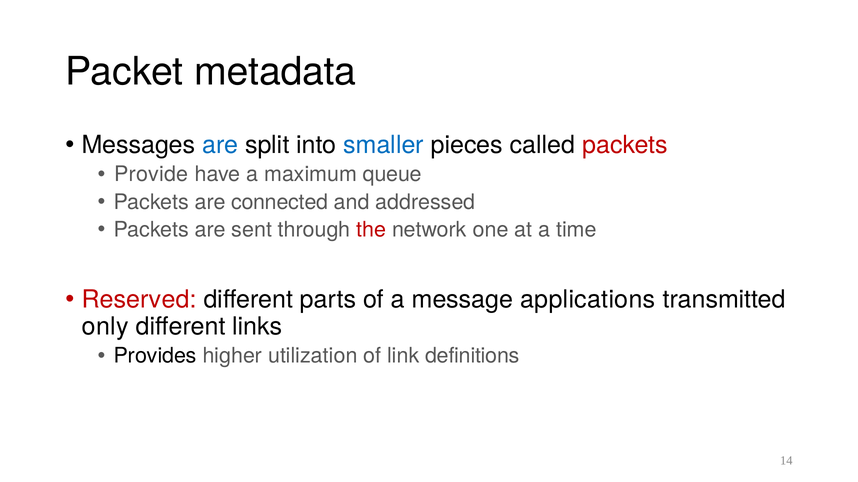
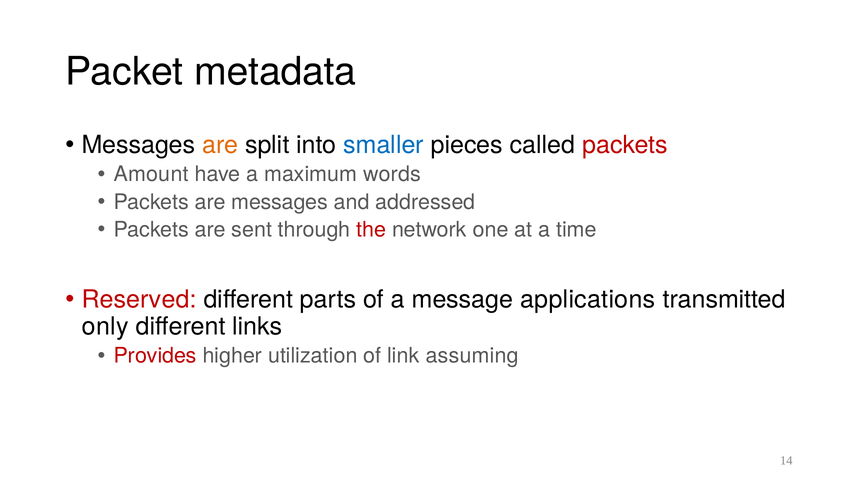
are at (220, 145) colour: blue -> orange
Provide: Provide -> Amount
queue: queue -> words
are connected: connected -> messages
Provides colour: black -> red
definitions: definitions -> assuming
